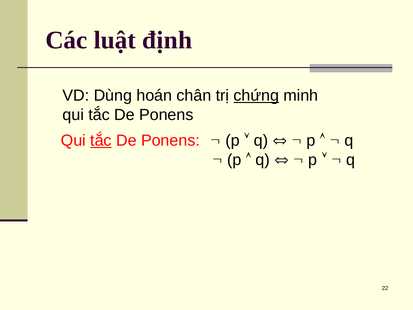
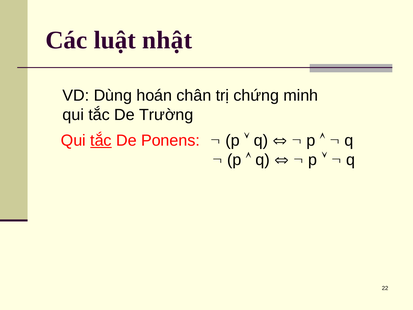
định: định -> nhật
chứng underline: present -> none
Ponens at (166, 115): Ponens -> Trường
